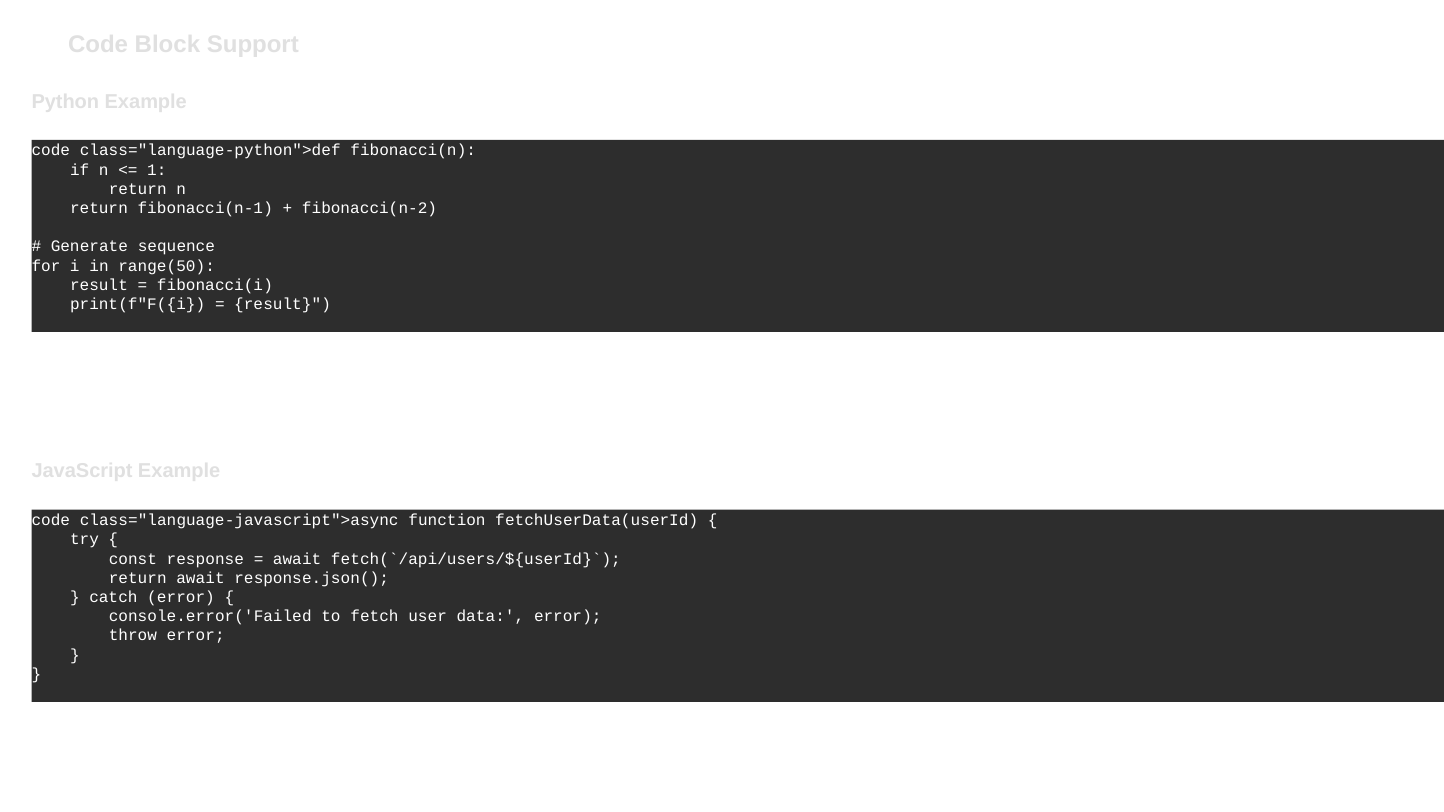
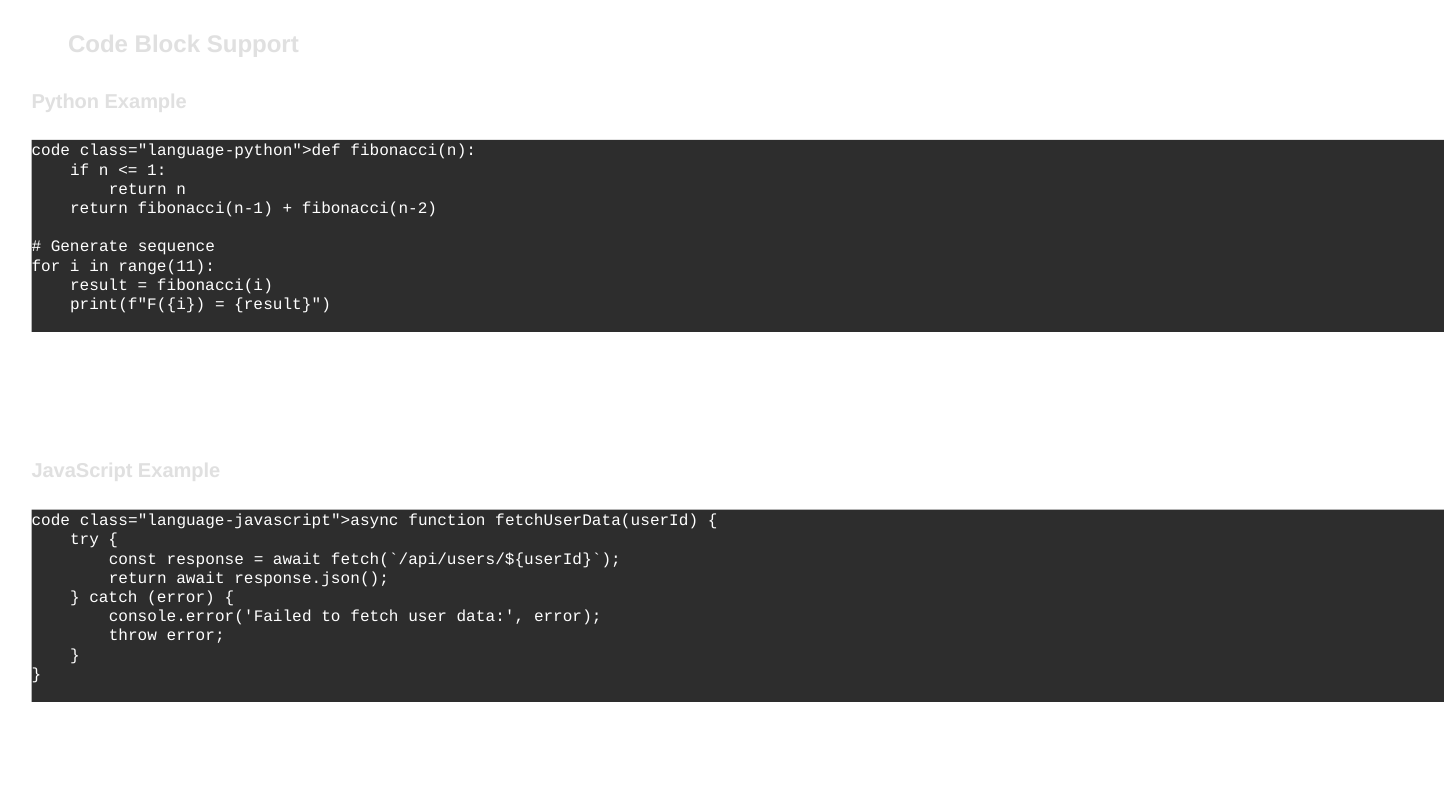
range(50: range(50 -> range(11
